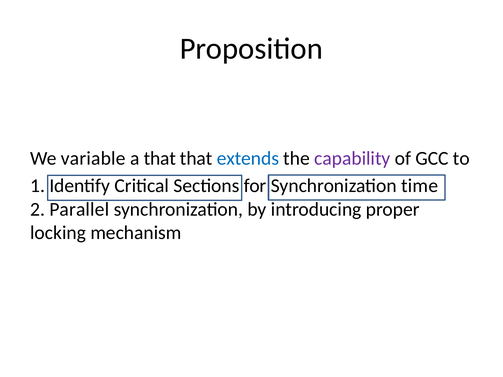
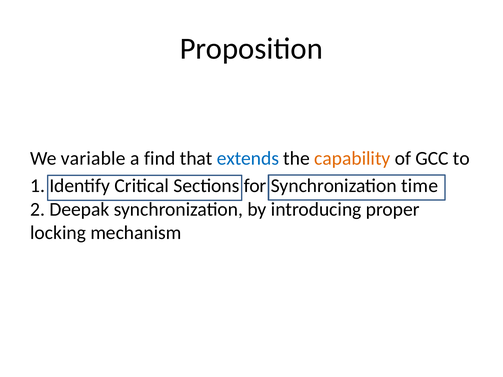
a that: that -> find
capability colour: purple -> orange
Parallel: Parallel -> Deepak
